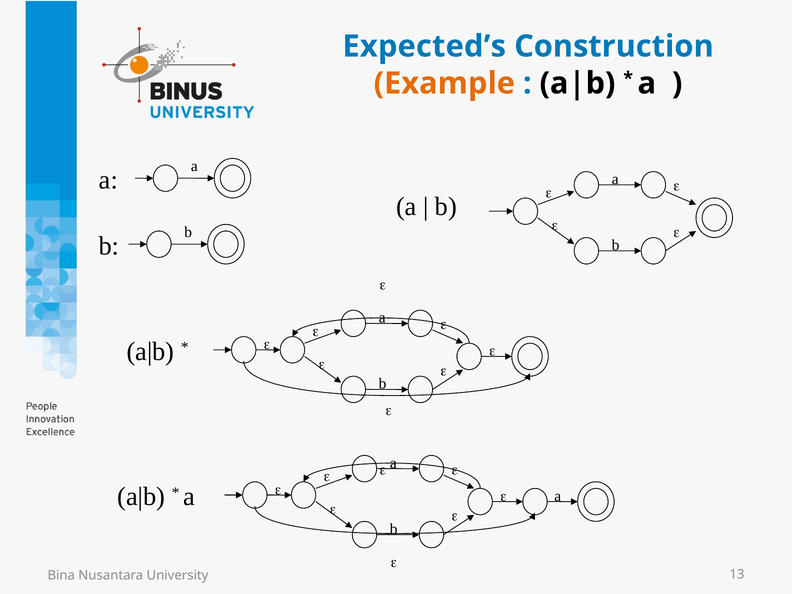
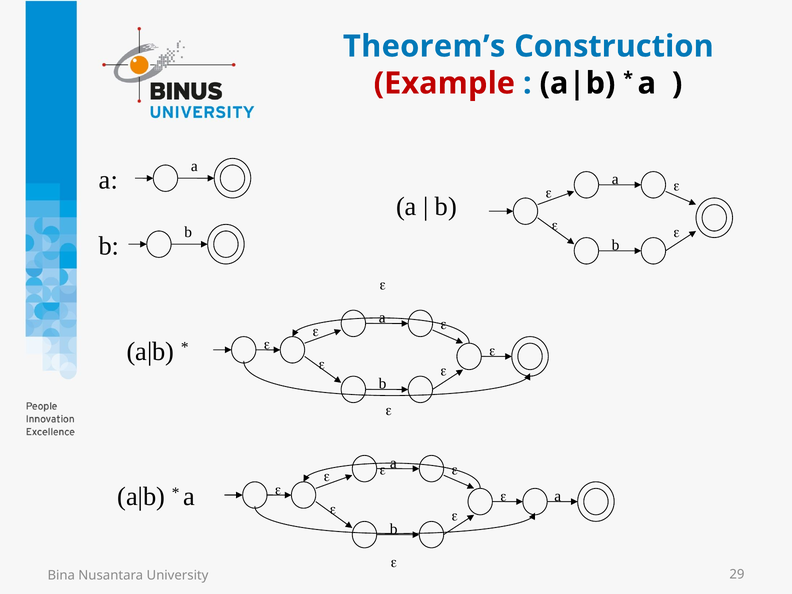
Expected’s: Expected’s -> Theorem’s
Example colour: orange -> red
13: 13 -> 29
